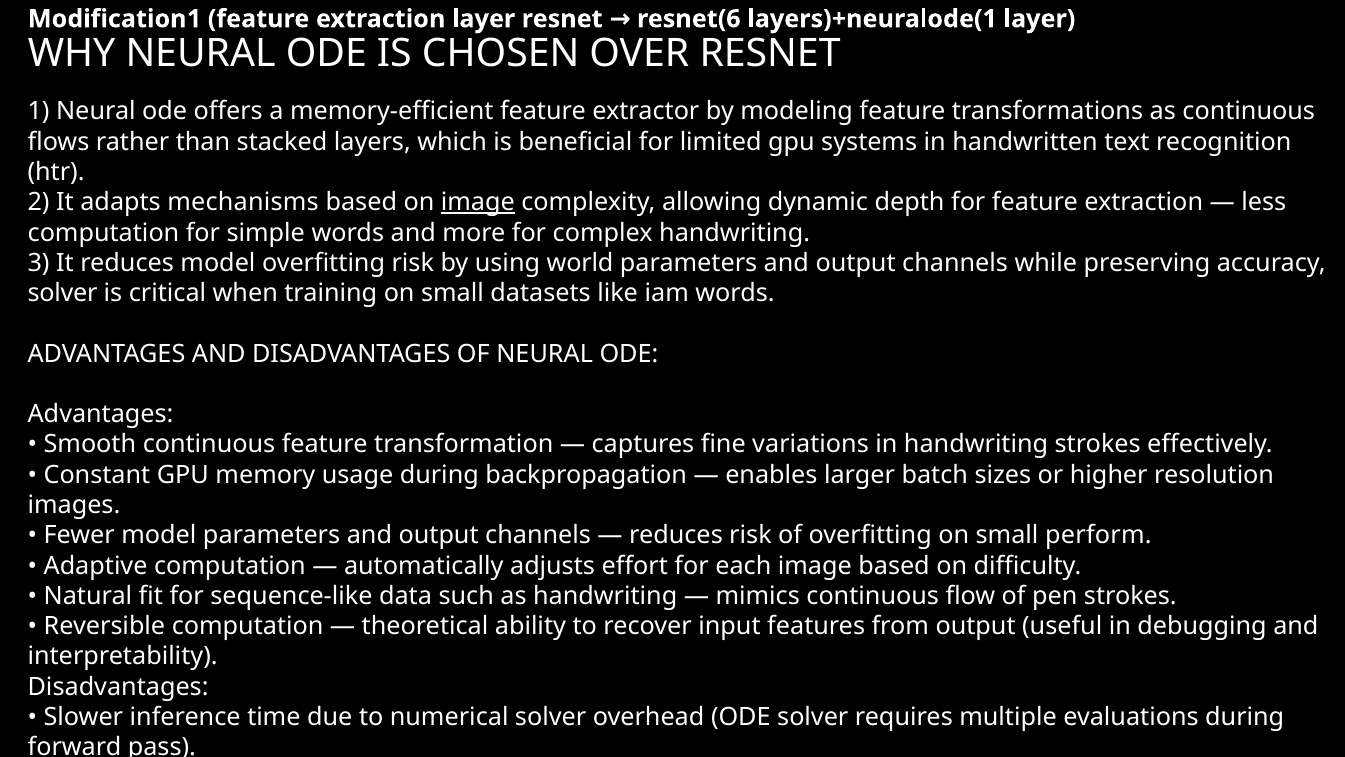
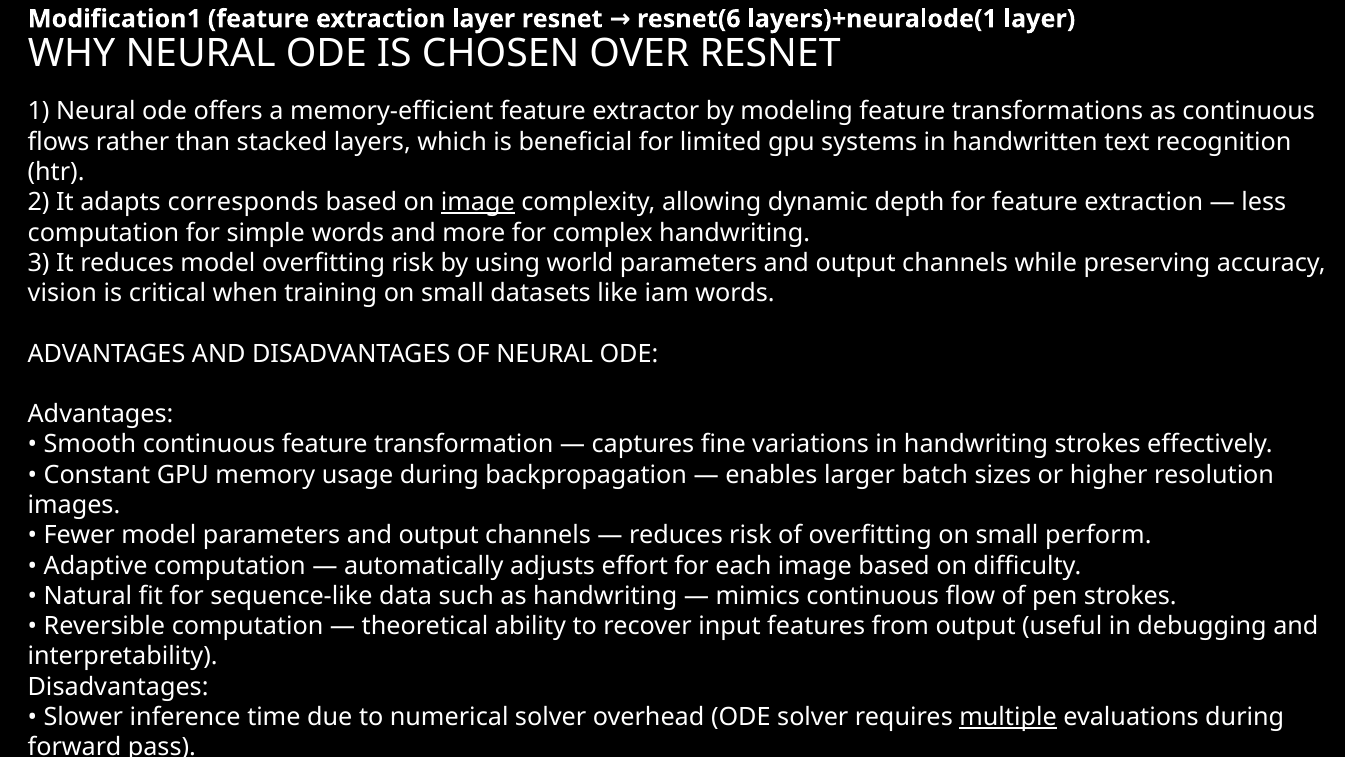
mechanisms: mechanisms -> corresponds
solver at (63, 293): solver -> vision
multiple underline: none -> present
